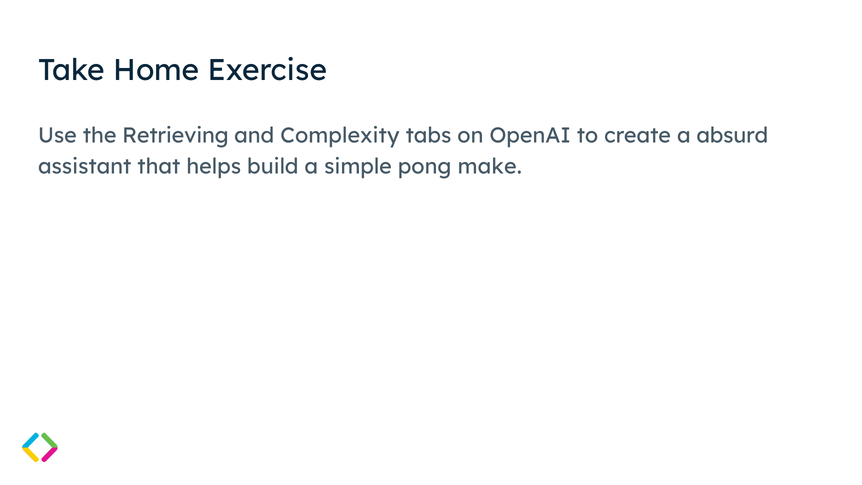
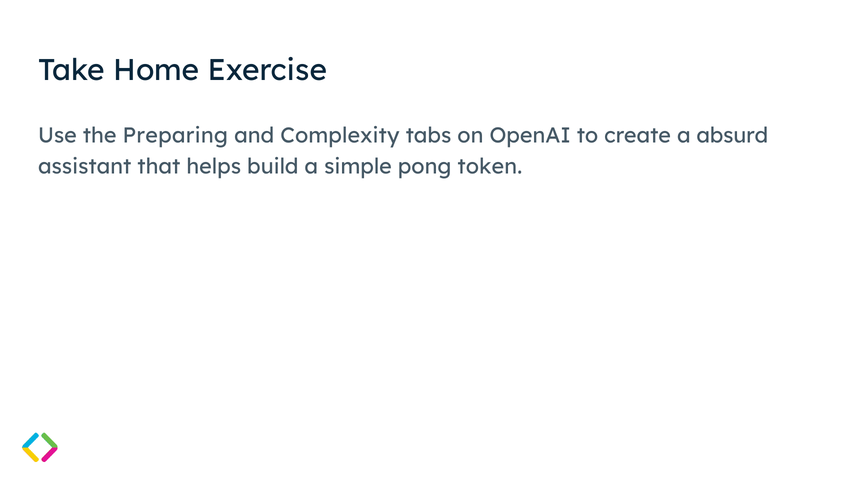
Retrieving: Retrieving -> Preparing
make: make -> token
